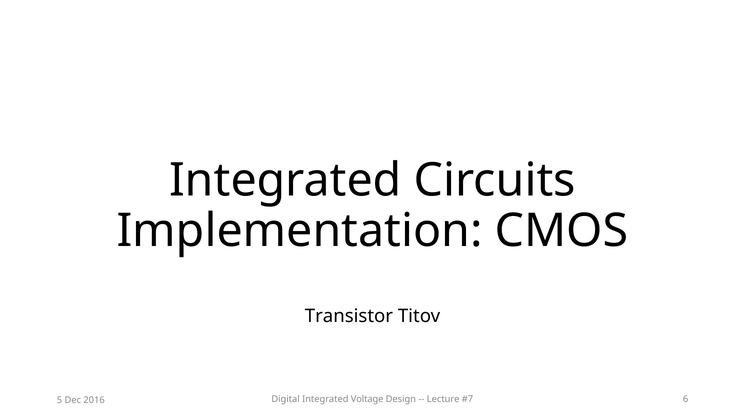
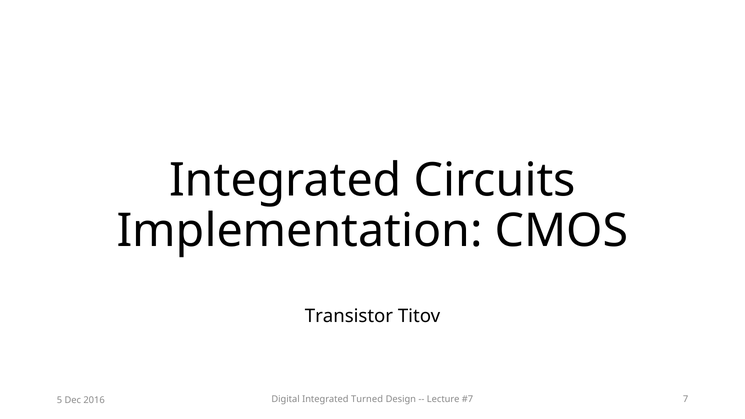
Voltage: Voltage -> Turned
6: 6 -> 7
